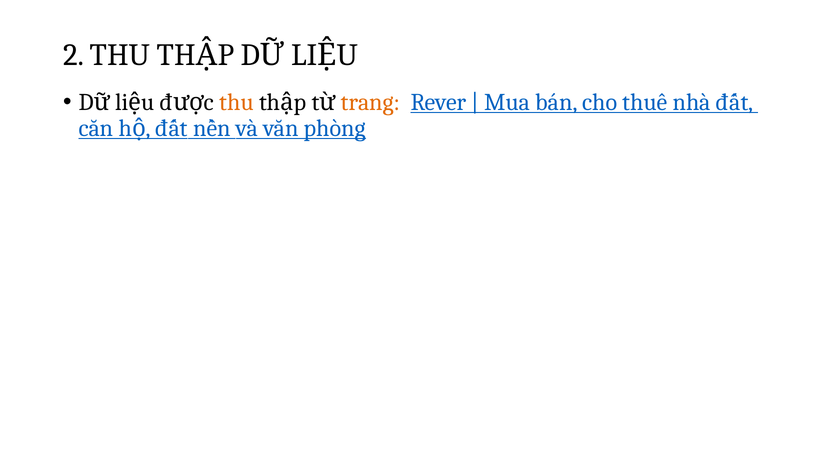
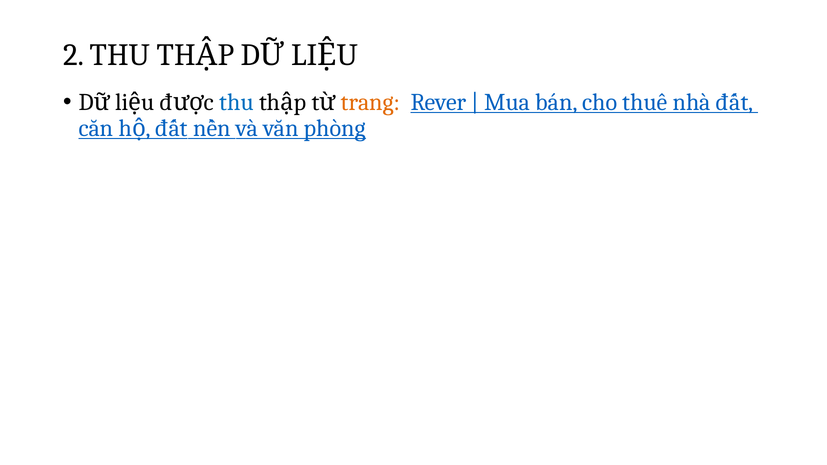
thu at (237, 102) colour: orange -> blue
